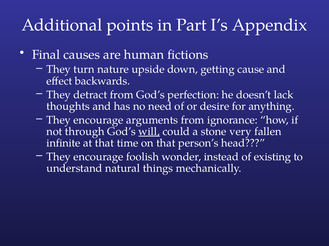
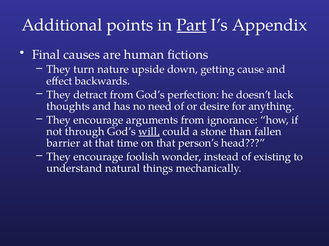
Part underline: none -> present
very: very -> than
infinite: infinite -> barrier
